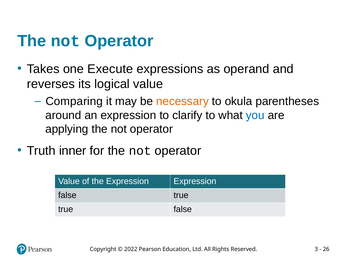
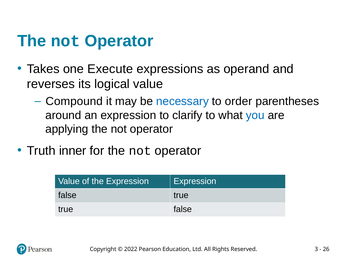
Comparing: Comparing -> Compound
necessary colour: orange -> blue
okula: okula -> order
